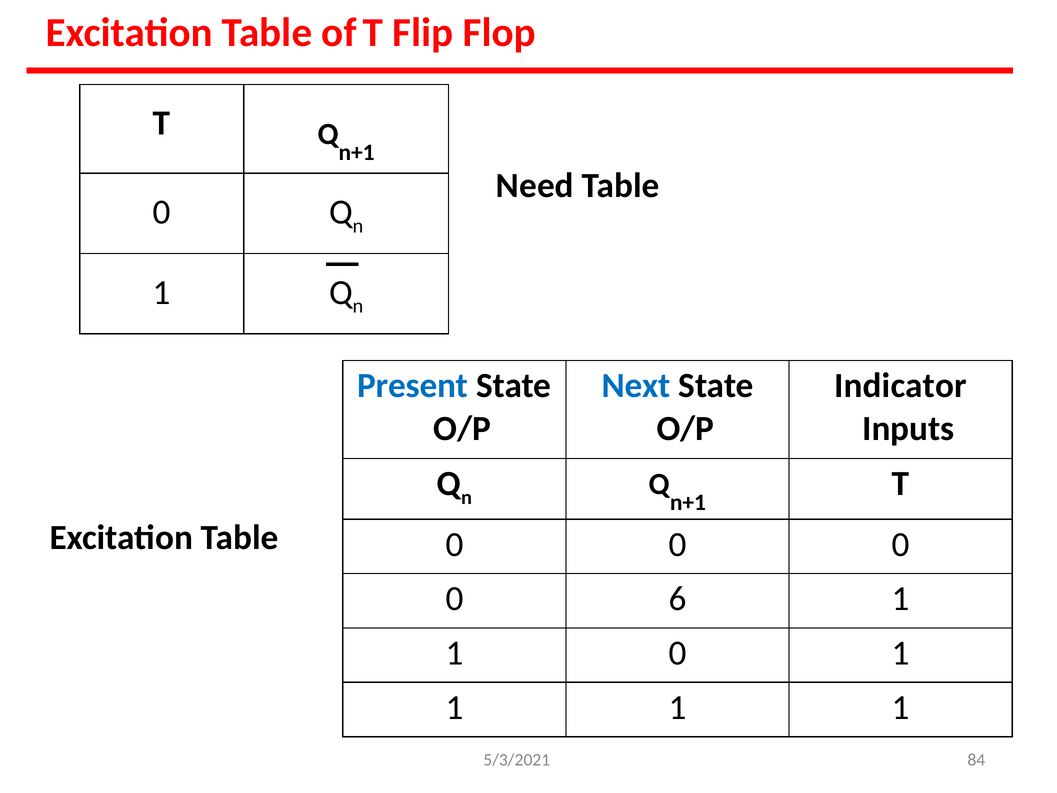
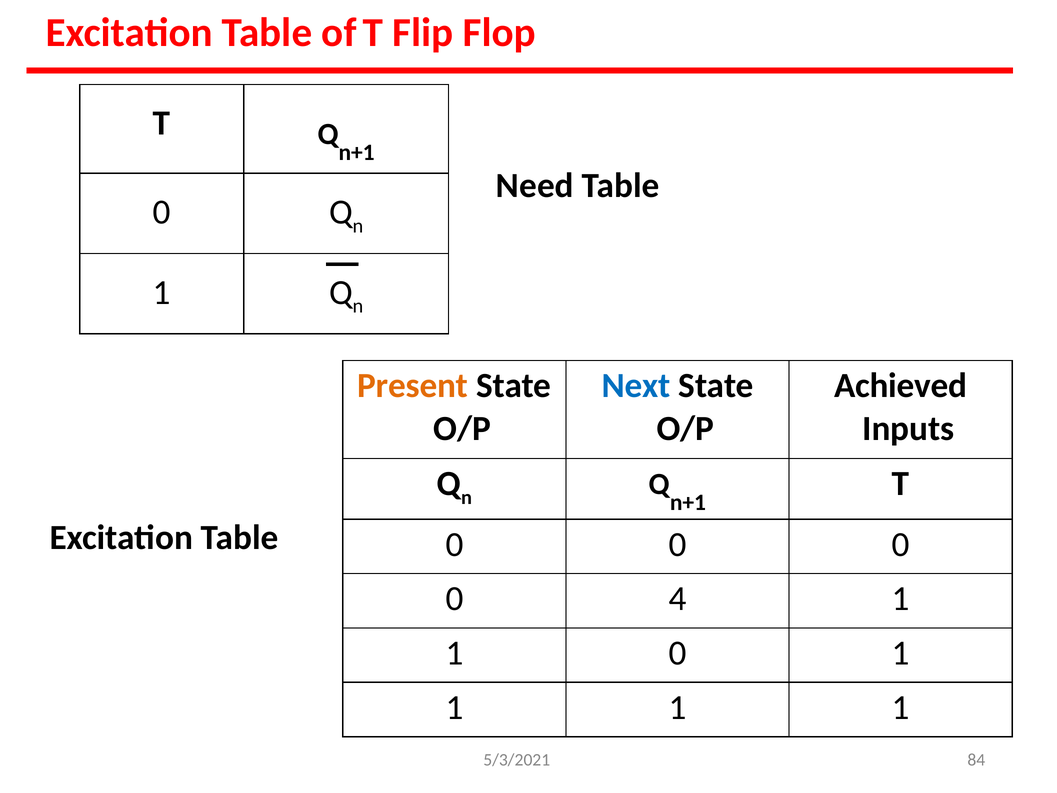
Present colour: blue -> orange
Indicator: Indicator -> Achieved
6: 6 -> 4
